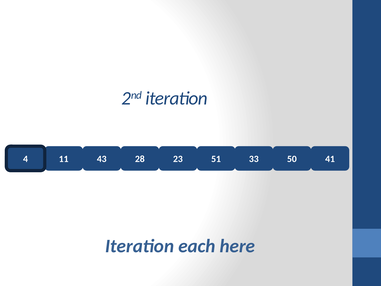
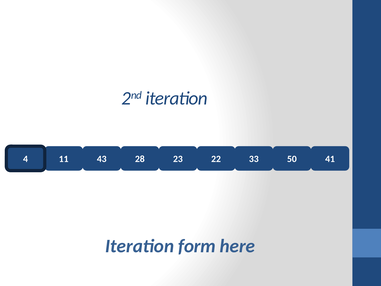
51: 51 -> 22
each: each -> form
